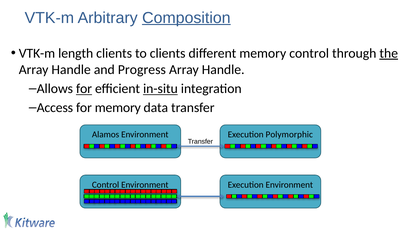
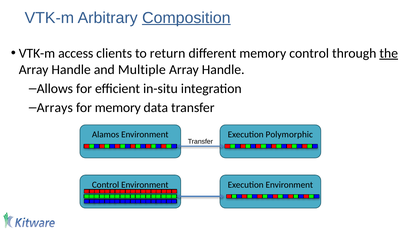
length: length -> access
to clients: clients -> return
Progress: Progress -> Multiple
for at (84, 89) underline: present -> none
in-situ underline: present -> none
Access: Access -> Arrays
